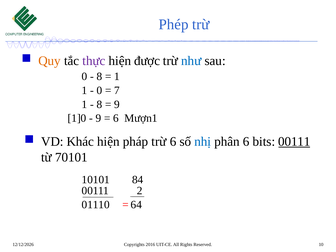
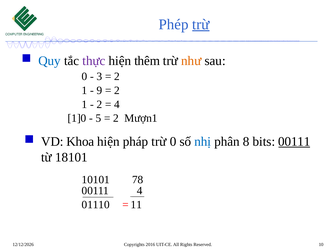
trừ at (201, 24) underline: none -> present
Quy colour: orange -> blue
được: được -> thêm
như colour: blue -> orange
8 at (99, 76): 8 -> 3
1 at (117, 76): 1 -> 2
0 at (99, 90): 0 -> 9
7 at (117, 90): 7 -> 2
8 at (99, 104): 8 -> 2
9 at (117, 104): 9 -> 4
9 at (98, 118): 9 -> 5
6 at (116, 118): 6 -> 2
Khác: Khác -> Khoa
trừ 6: 6 -> 0
phân 6: 6 -> 8
70101: 70101 -> 18101
84: 84 -> 78
00111 2: 2 -> 4
64: 64 -> 11
